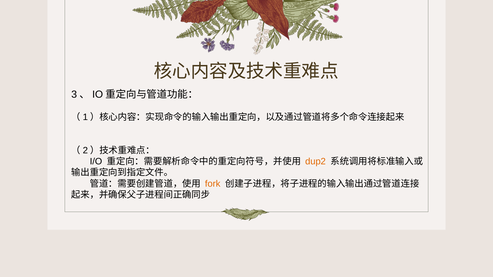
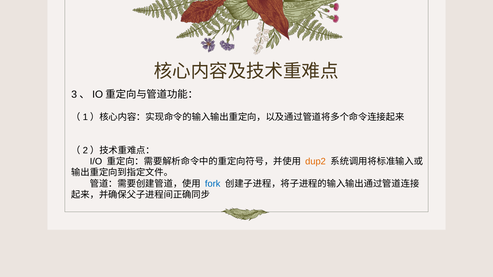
fork colour: orange -> blue
